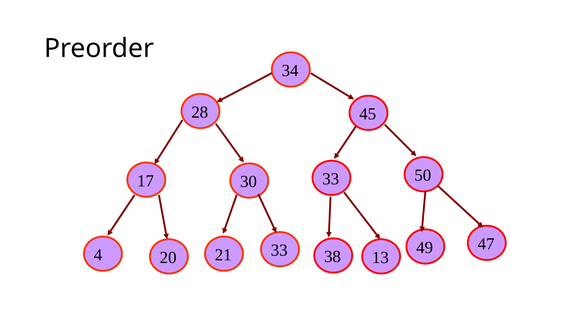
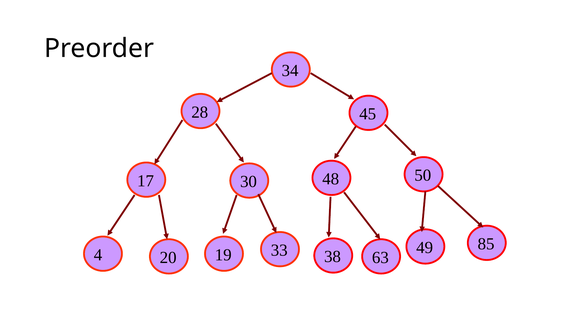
30 33: 33 -> 48
47: 47 -> 85
21: 21 -> 19
13: 13 -> 63
